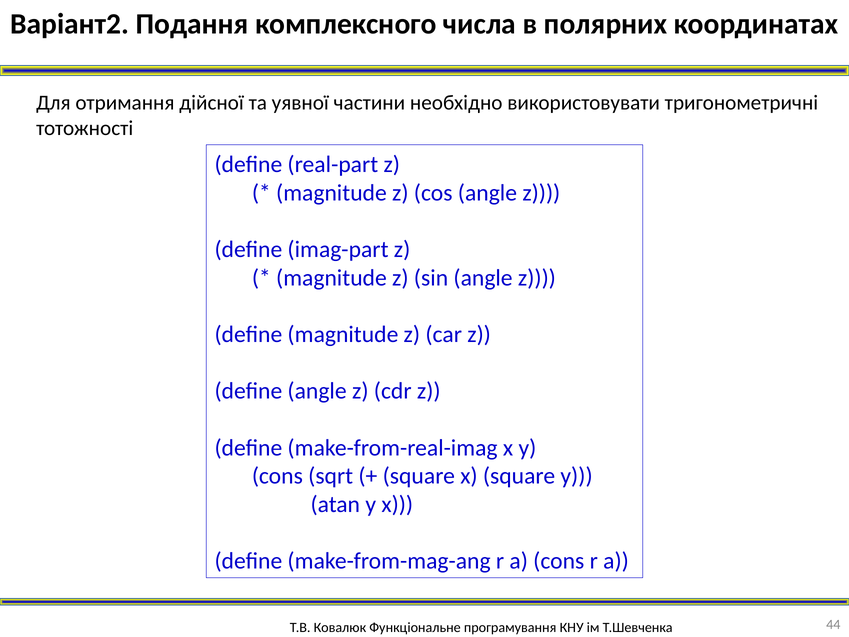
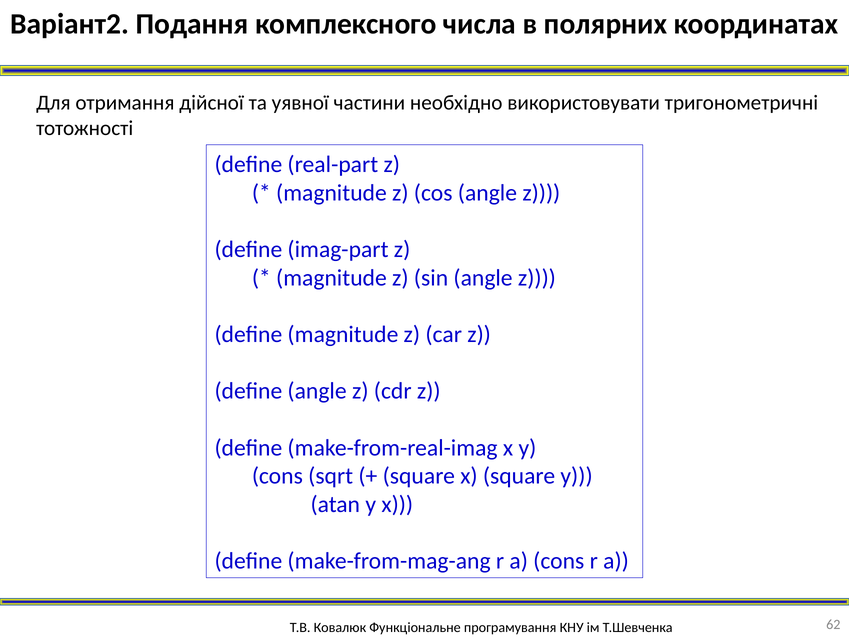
44: 44 -> 62
